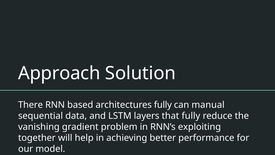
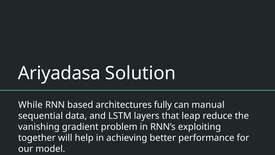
Approach: Approach -> Ariyadasa
There: There -> While
that fully: fully -> leap
